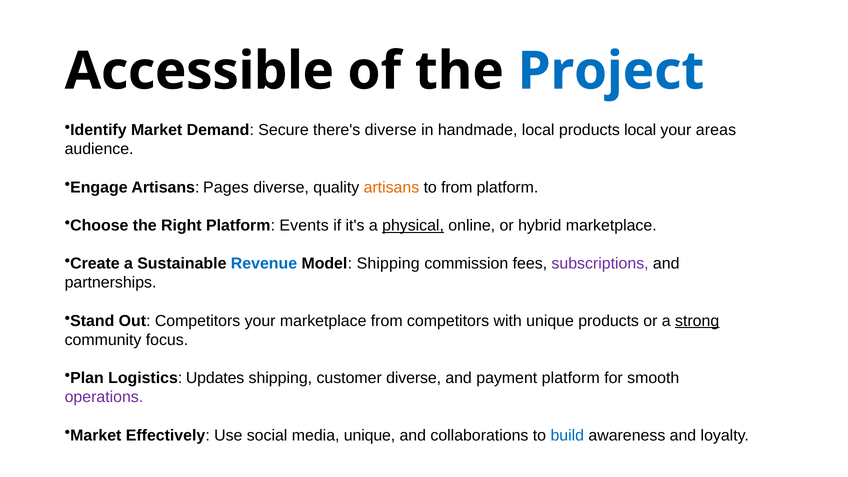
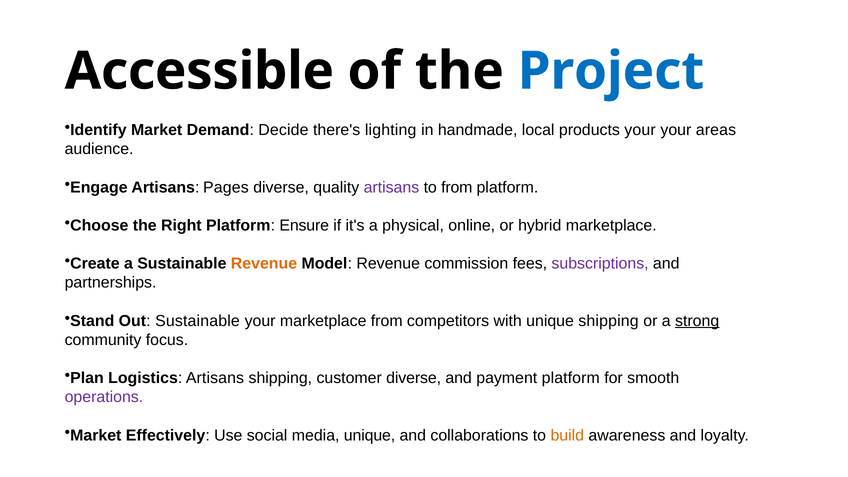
Secure: Secure -> Decide
there's diverse: diverse -> lighting
products local: local -> your
artisans at (391, 187) colour: orange -> purple
Events: Events -> Ensure
physical underline: present -> none
Revenue at (264, 264) colour: blue -> orange
Model Shipping: Shipping -> Revenue
Out Competitors: Competitors -> Sustainable
unique products: products -> shipping
Logistics Updates: Updates -> Artisans
build colour: blue -> orange
